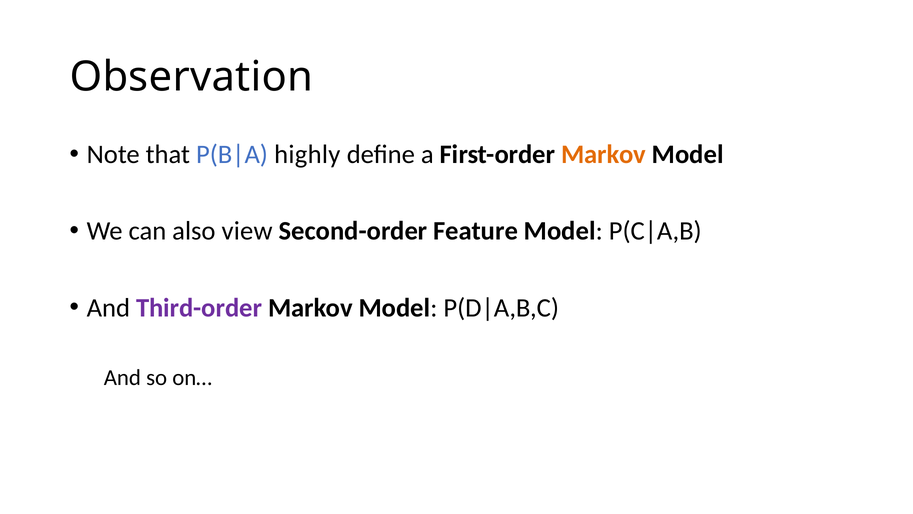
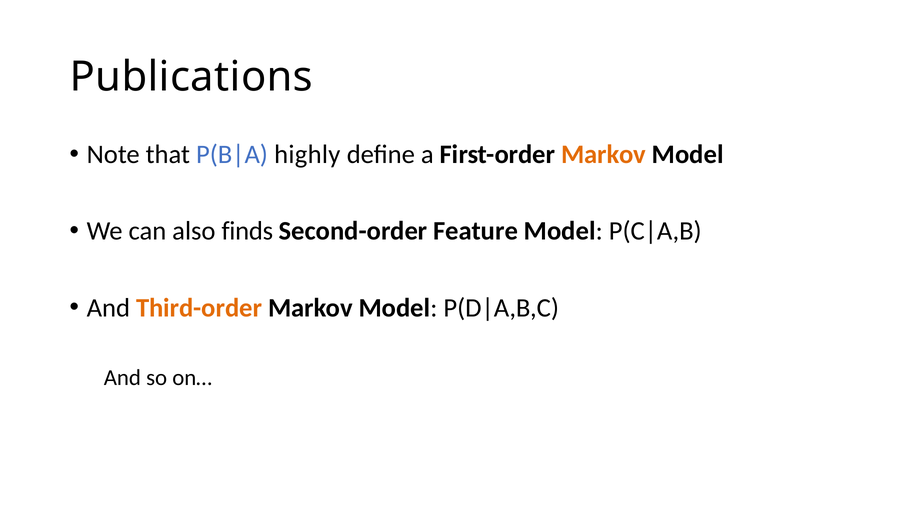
Observation: Observation -> Publications
view: view -> finds
Third-order colour: purple -> orange
